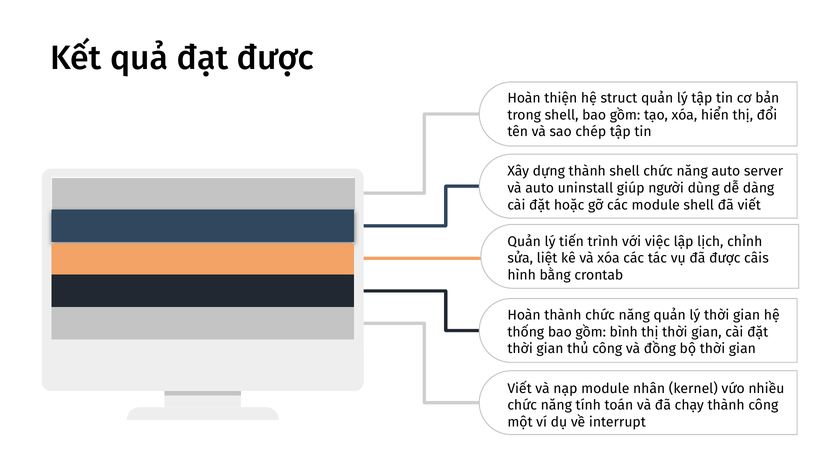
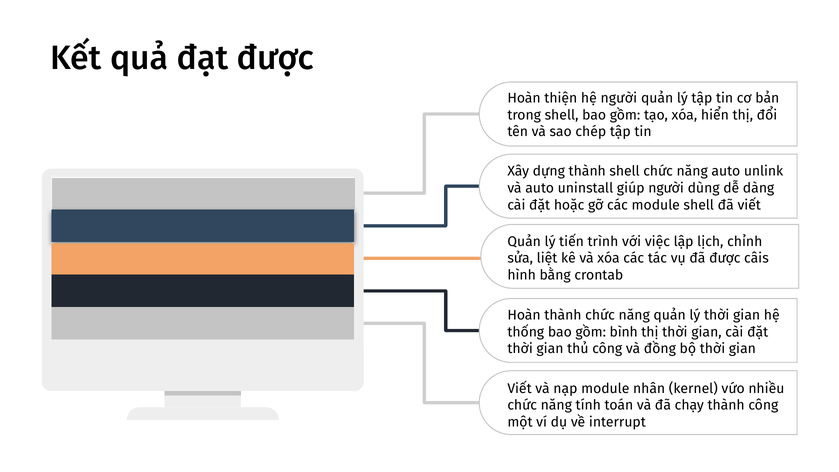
hệ struct: struct -> người
server: server -> unlink
